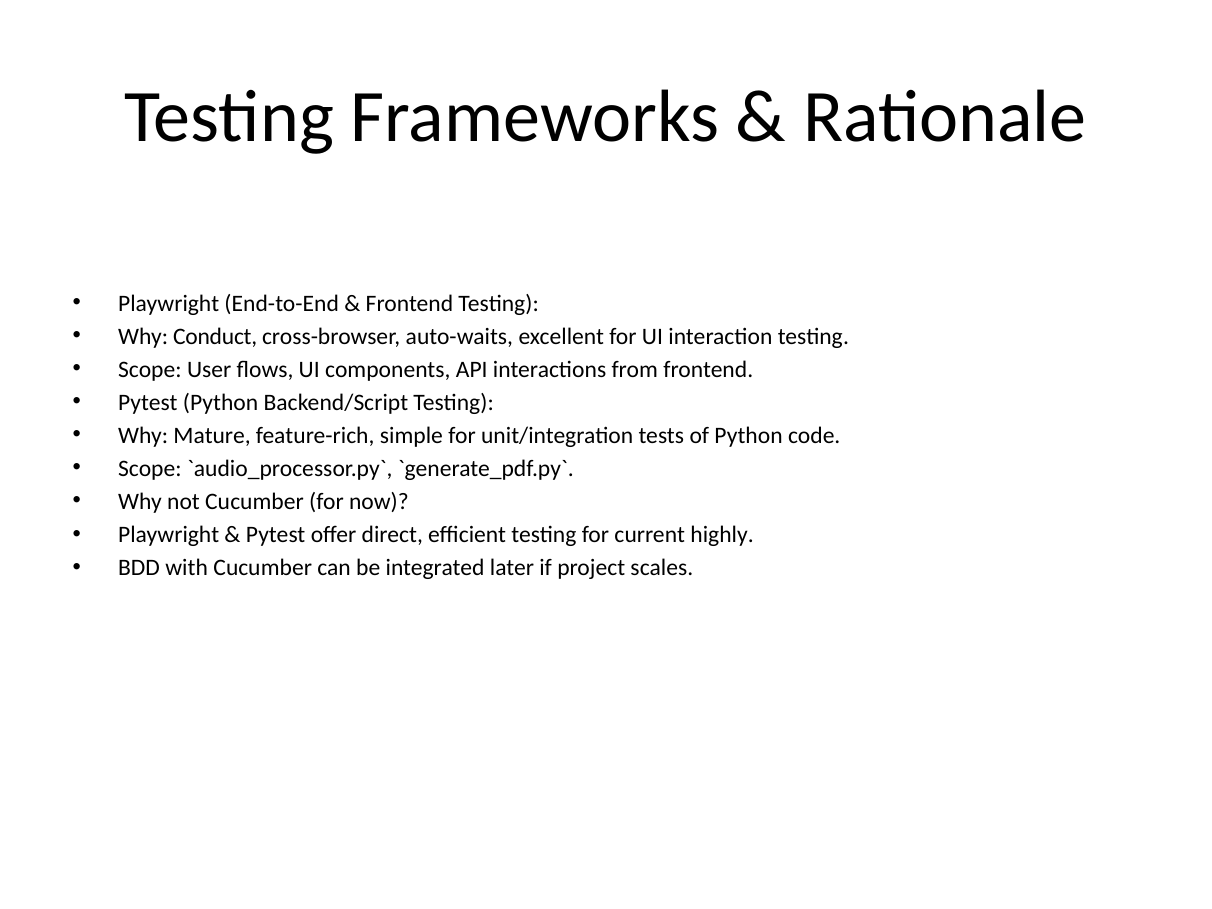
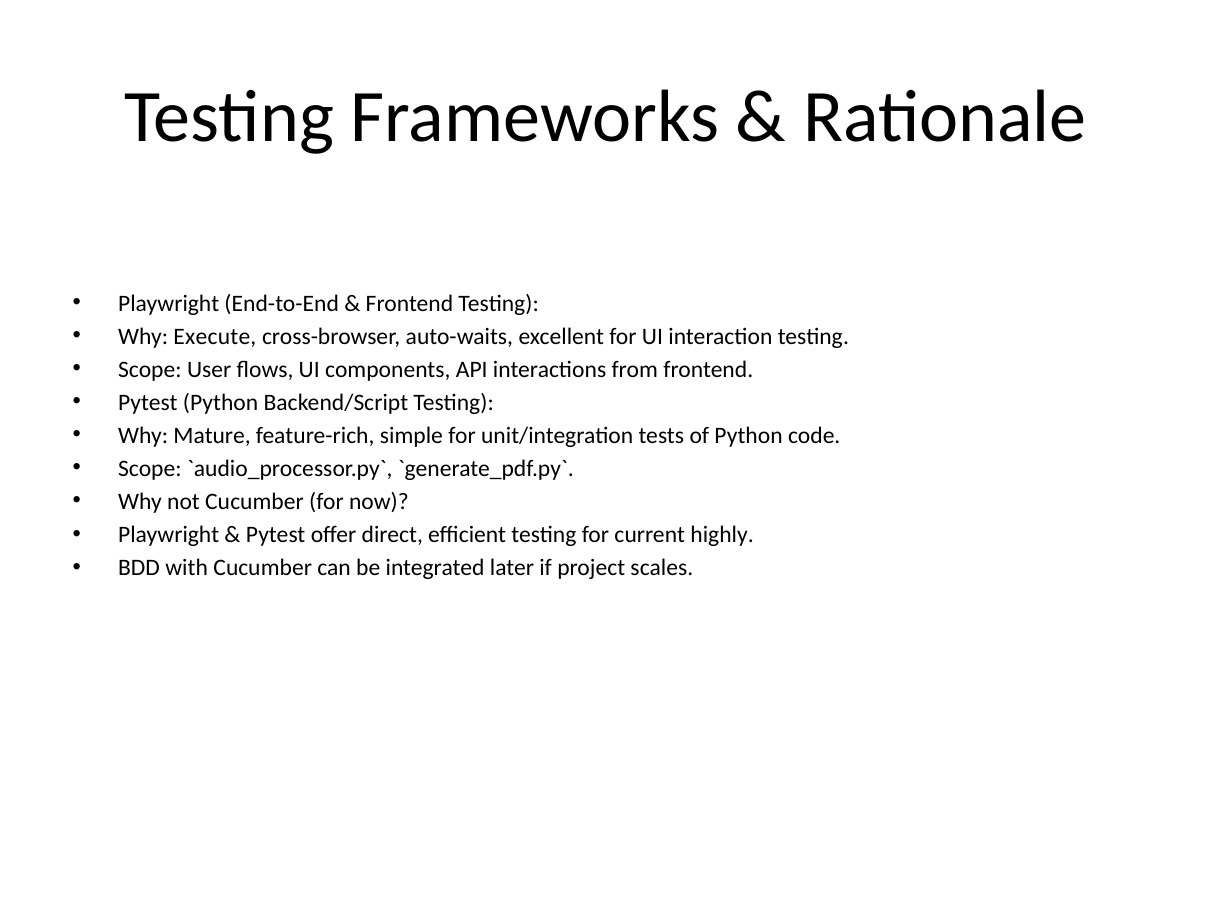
Conduct: Conduct -> Execute
